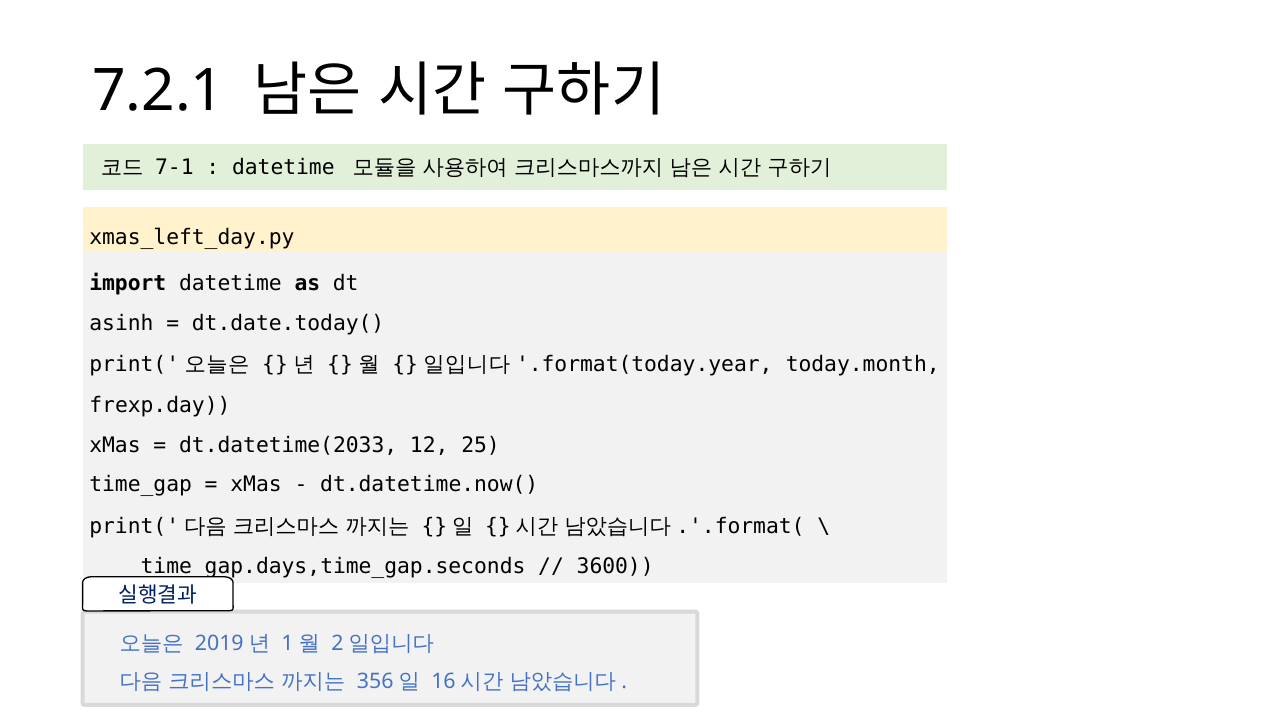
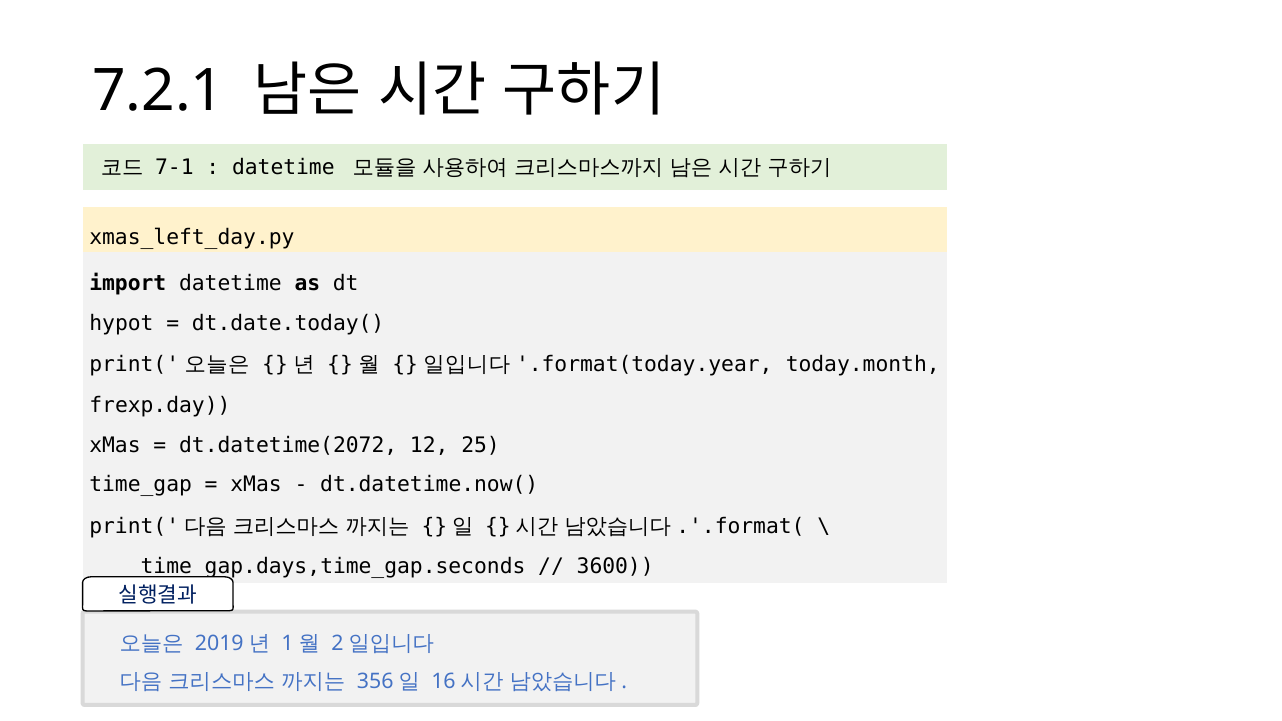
asinh: asinh -> hypot
dt.datetime(2033: dt.datetime(2033 -> dt.datetime(2072
